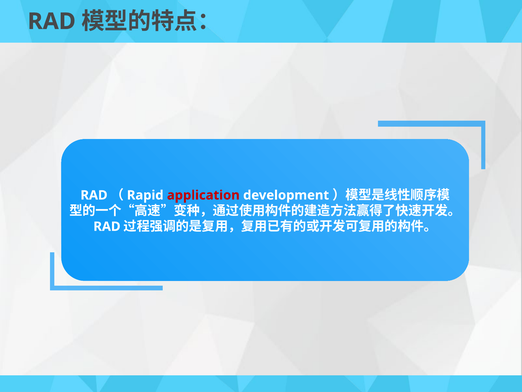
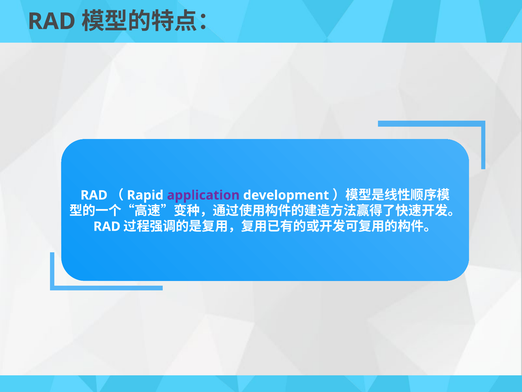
application colour: red -> purple
